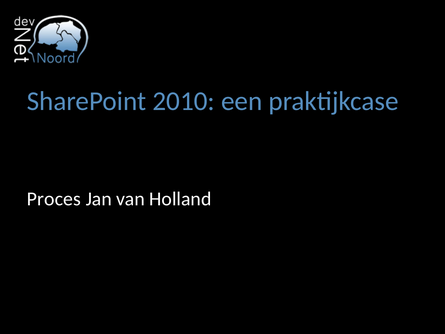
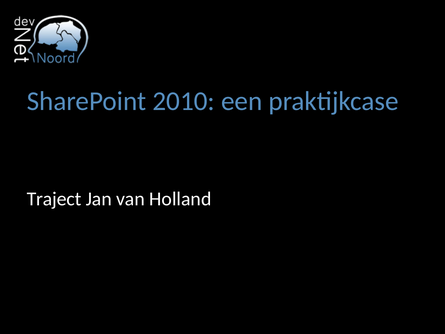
Proces: Proces -> Traject
